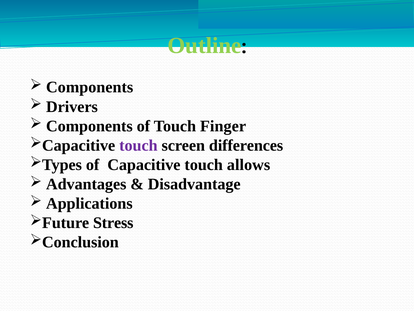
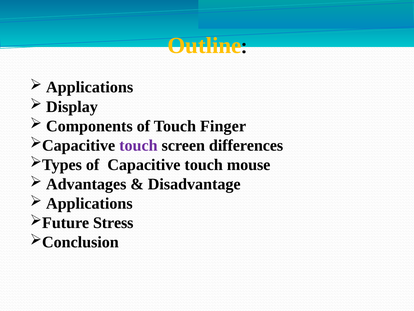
Outline colour: light green -> yellow
Components at (90, 87): Components -> Applications
Drivers: Drivers -> Display
allows: allows -> mouse
